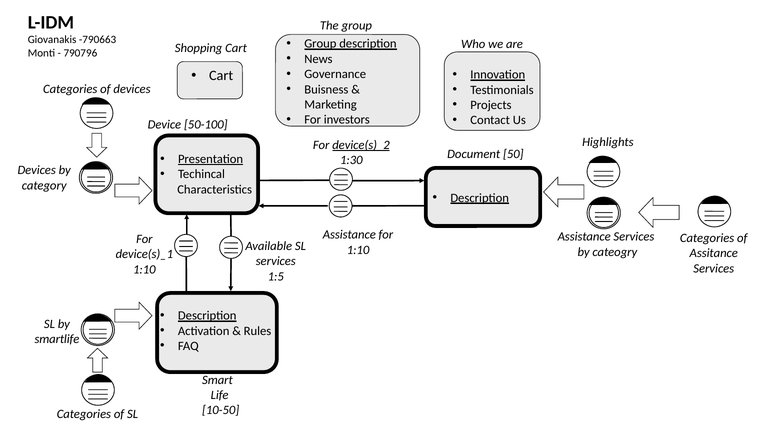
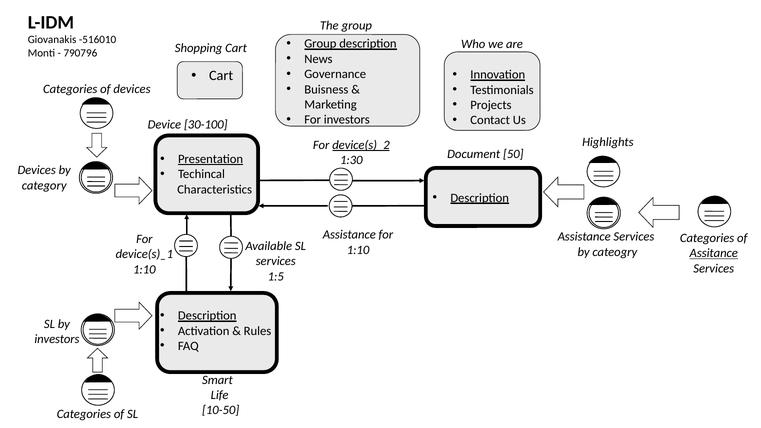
-790663: -790663 -> -516010
50-100: 50-100 -> 30-100
Assitance underline: none -> present
smartlife at (57, 339): smartlife -> investors
